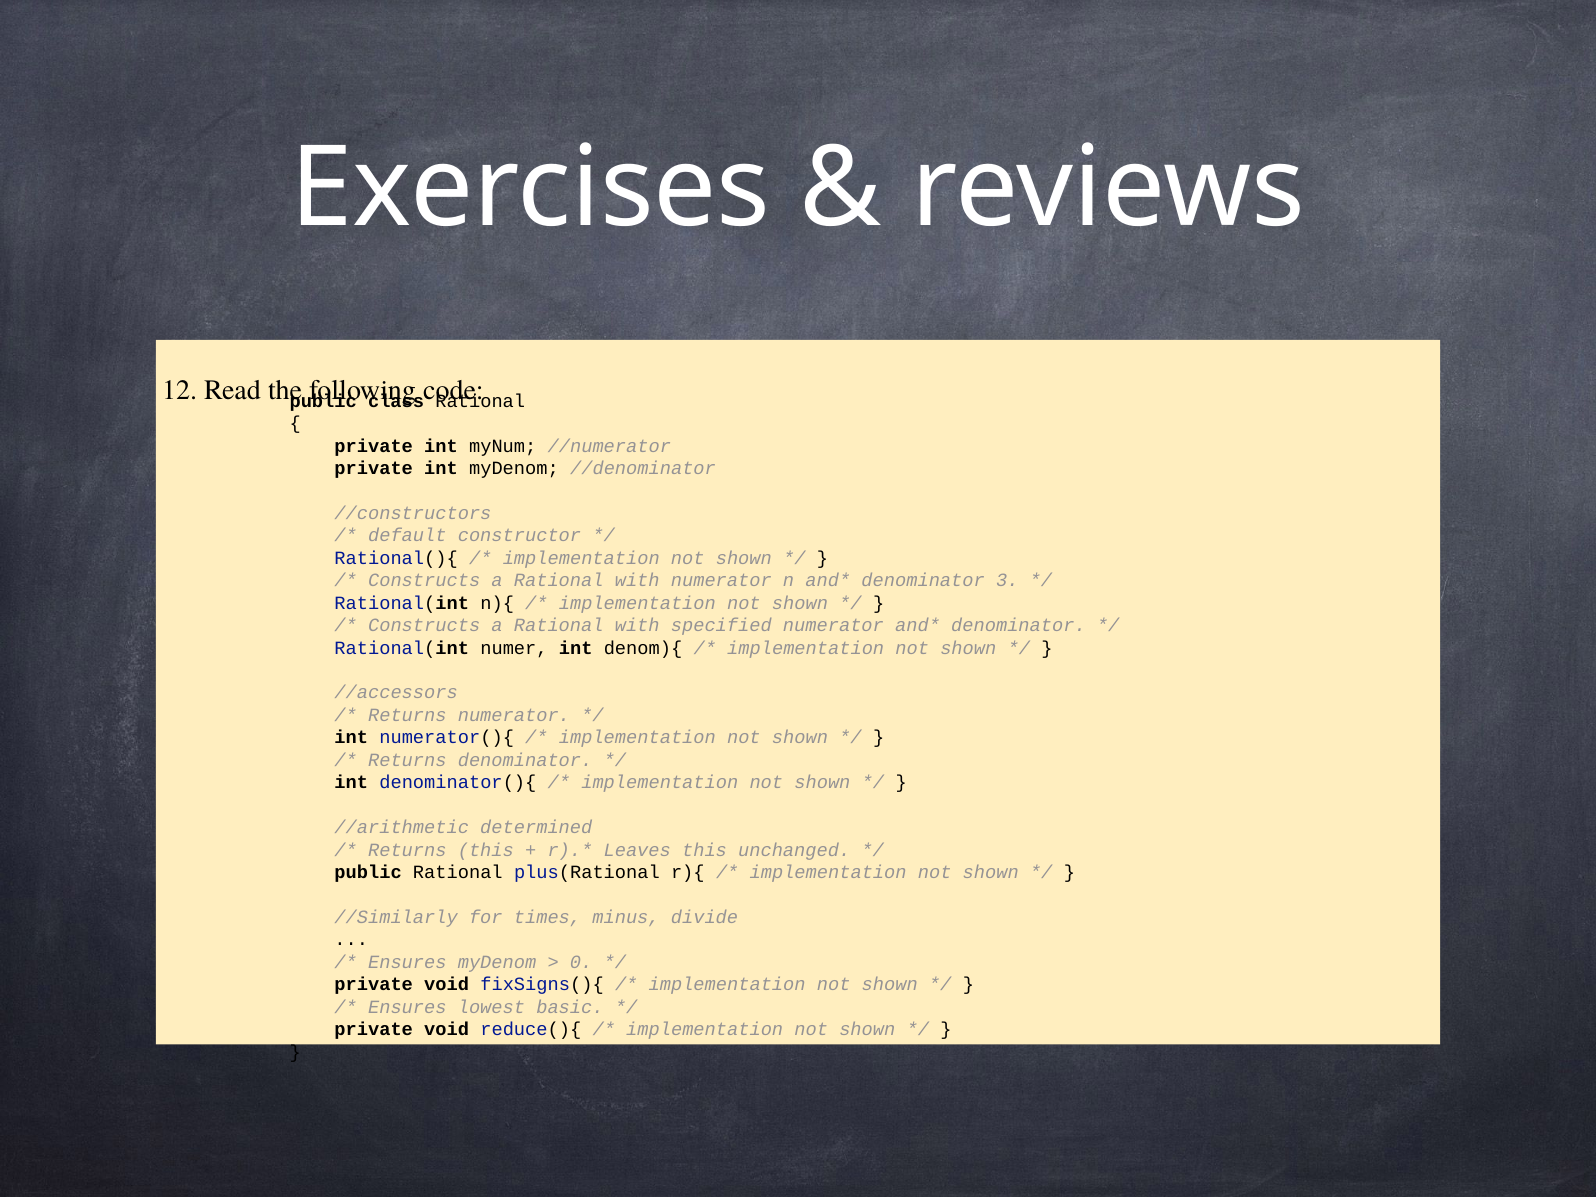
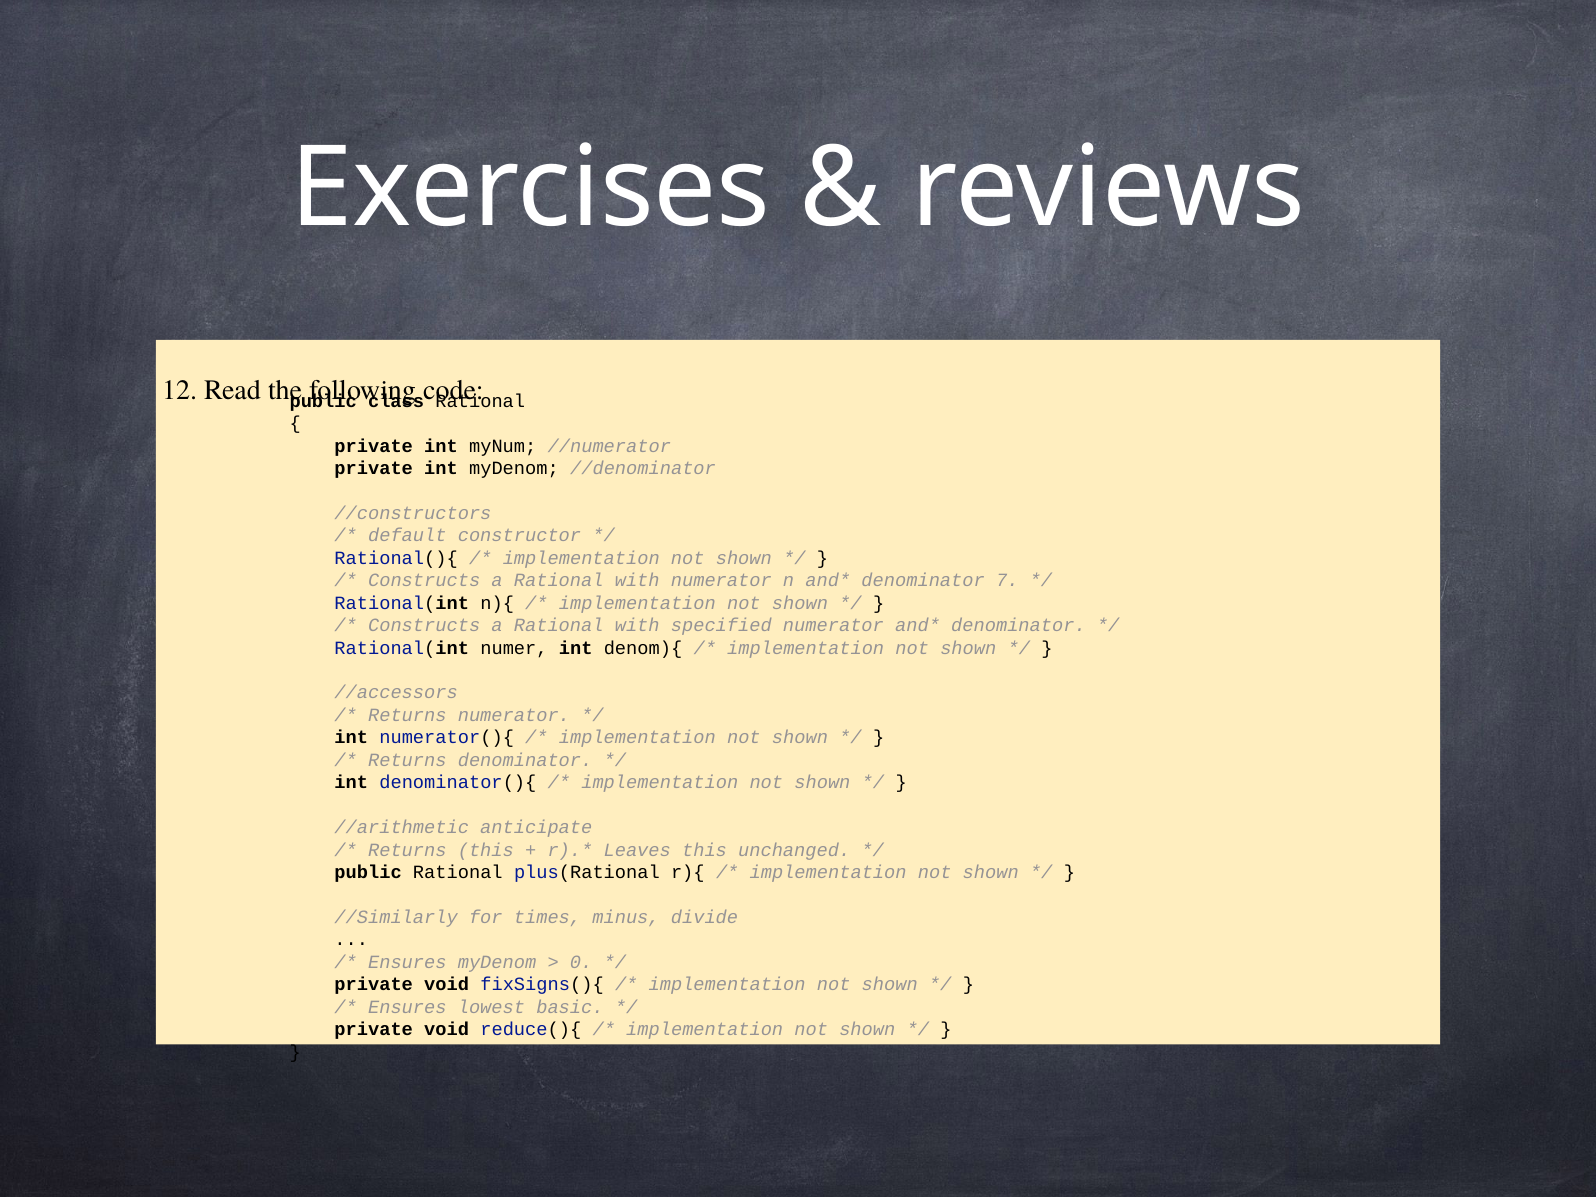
3: 3 -> 7
determined: determined -> anticipate
